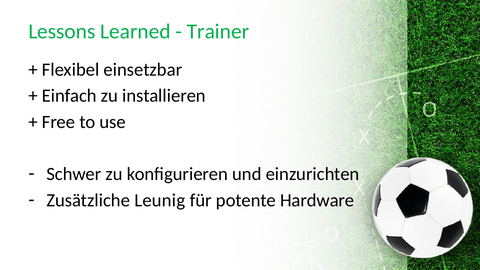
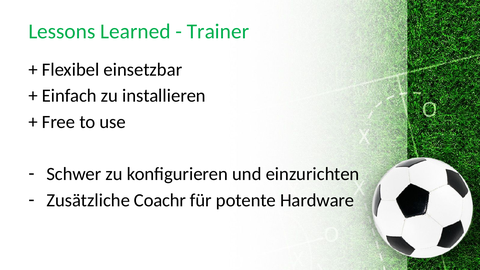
Leunig: Leunig -> Coachr
